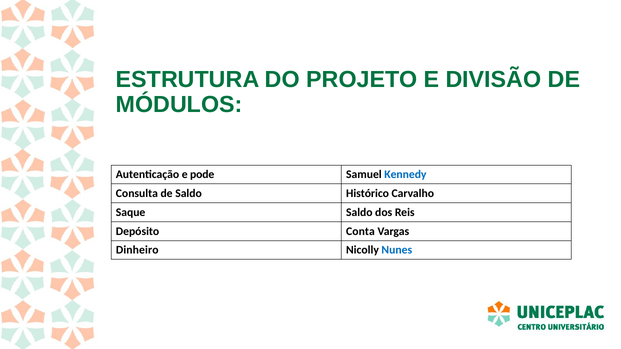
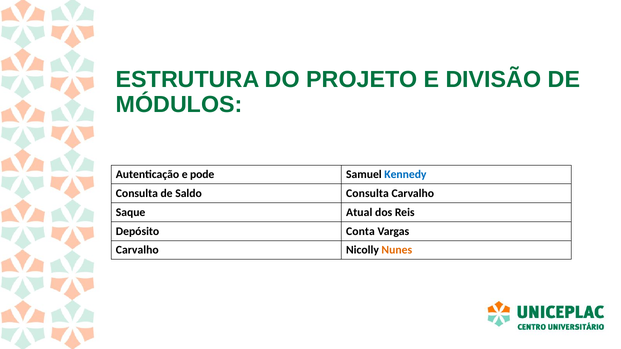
Saldo Histórico: Histórico -> Consulta
Saque Saldo: Saldo -> Atual
Dinheiro at (137, 250): Dinheiro -> Carvalho
Nunes colour: blue -> orange
